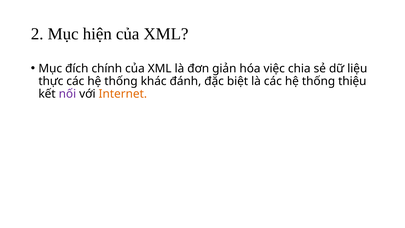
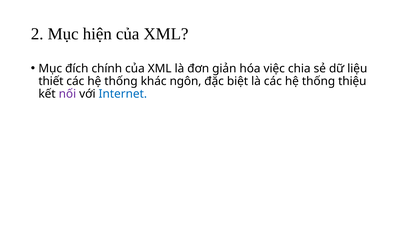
thực: thực -> thiết
đánh: đánh -> ngôn
Internet colour: orange -> blue
